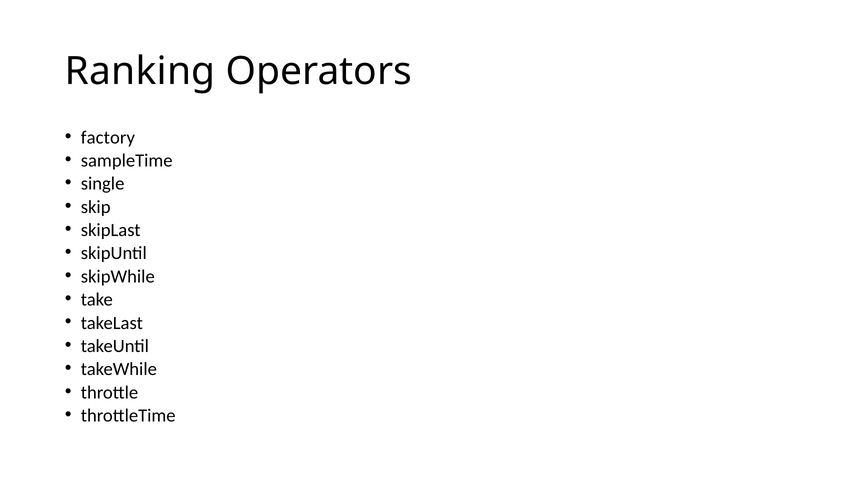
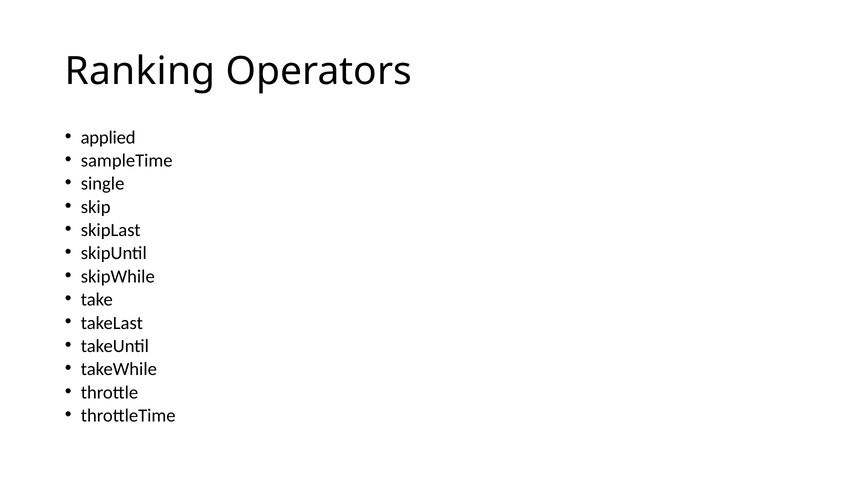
factory: factory -> applied
